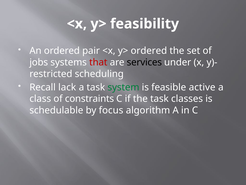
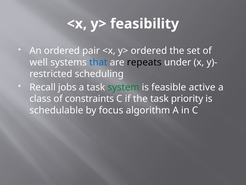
jobs: jobs -> well
that colour: red -> blue
services: services -> repeats
lack: lack -> jobs
classes: classes -> priority
